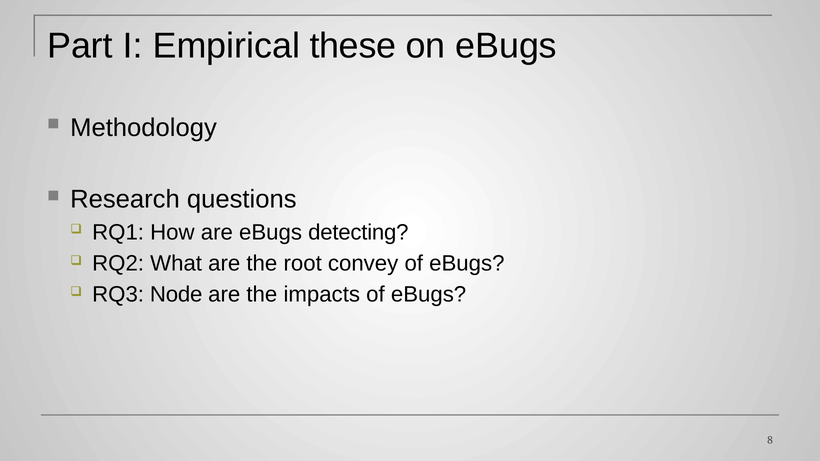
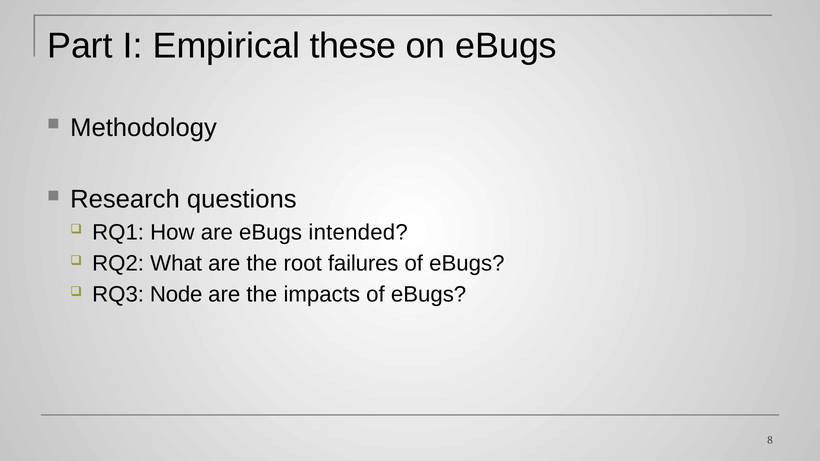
detecting: detecting -> intended
convey: convey -> failures
